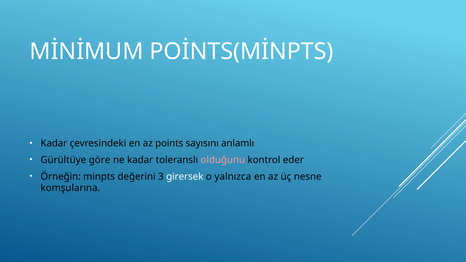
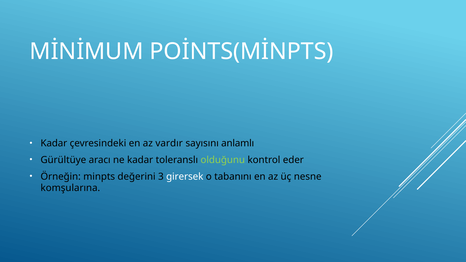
points: points -> vardır
göre: göre -> aracı
olduğunu colour: pink -> light green
yalnızca: yalnızca -> tabanını
